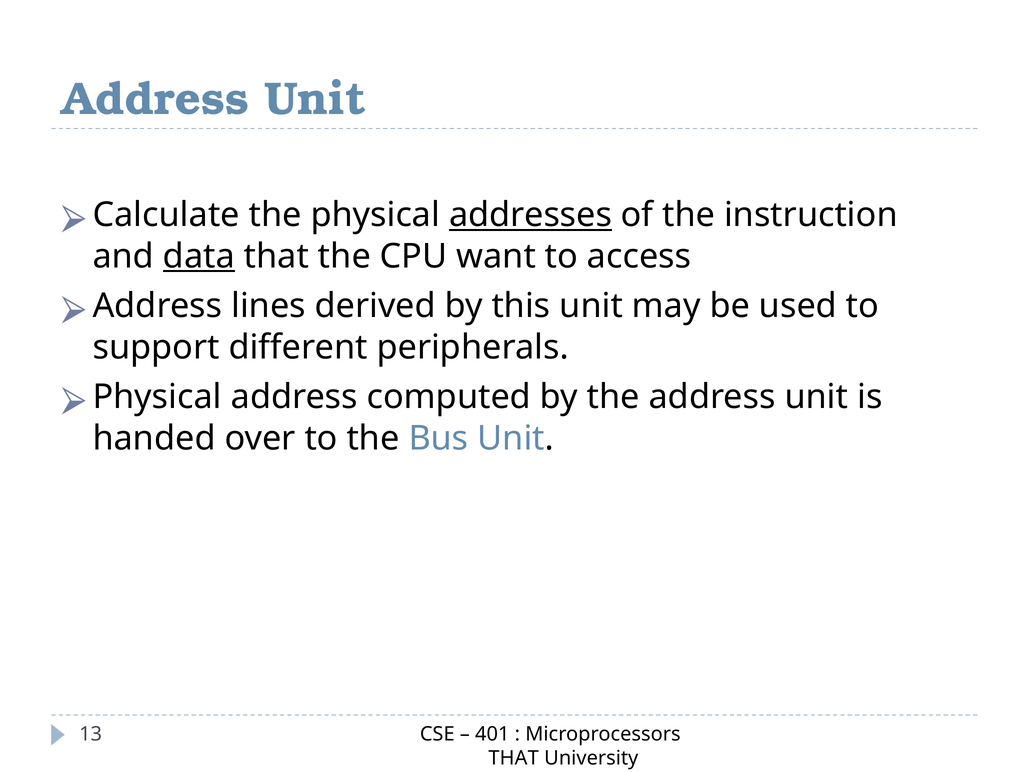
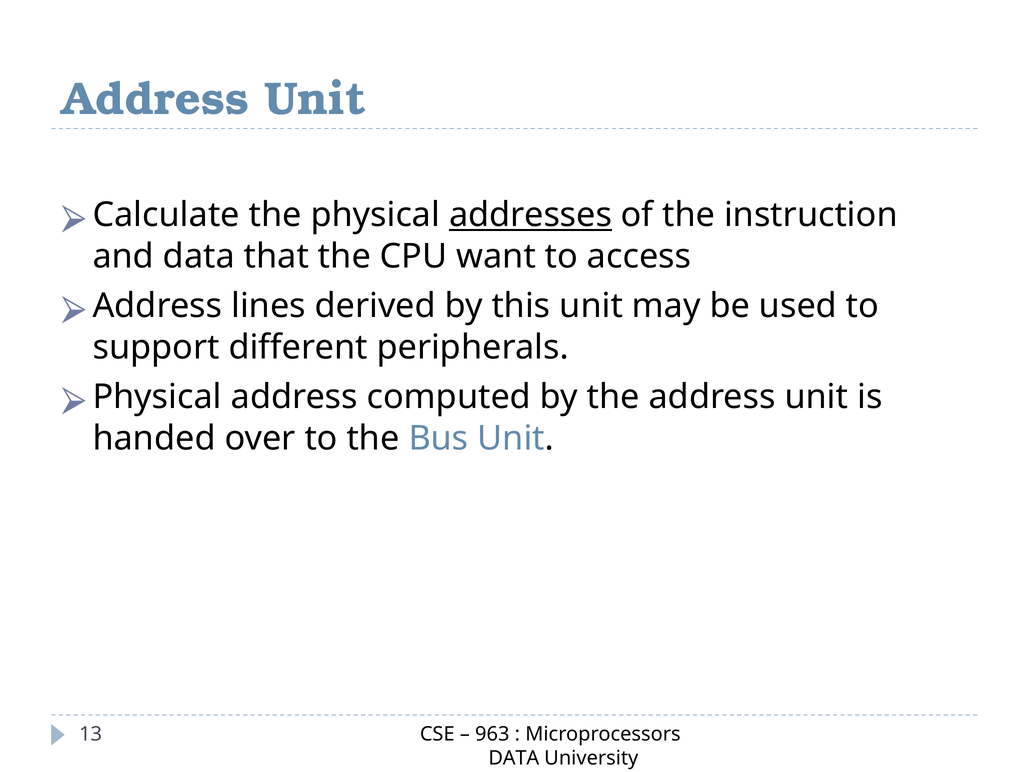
data at (199, 256) underline: present -> none
401: 401 -> 963
THAT at (514, 758): THAT -> DATA
